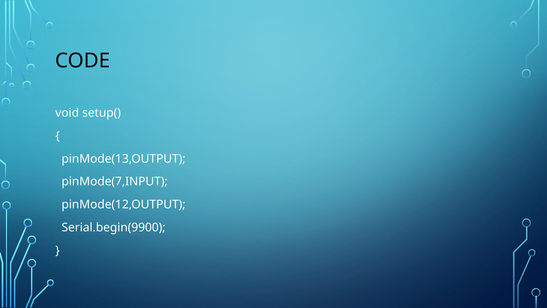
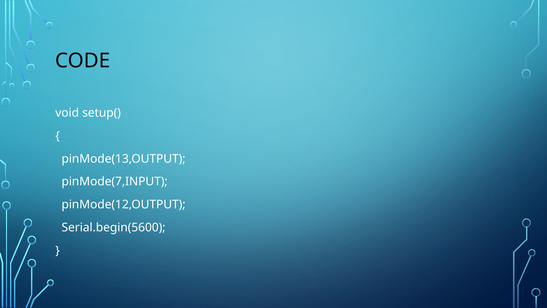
Serial.begin(9900: Serial.begin(9900 -> Serial.begin(5600
